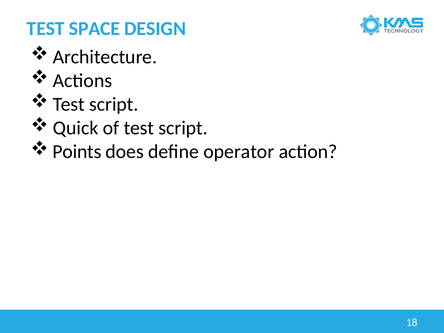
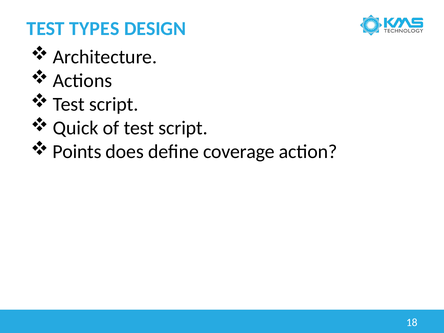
SPACE: SPACE -> TYPES
operator: operator -> coverage
